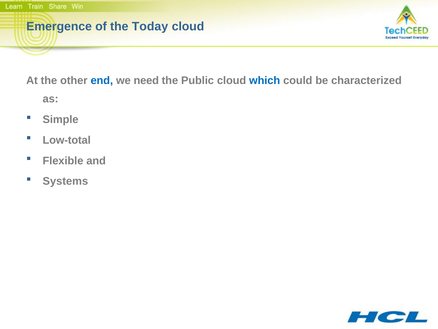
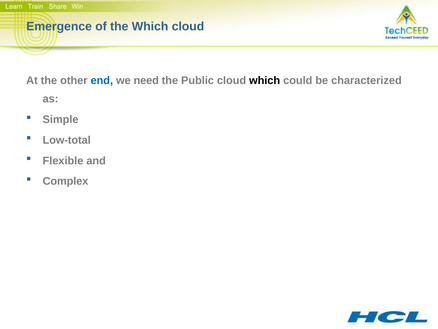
the Today: Today -> Which
which at (265, 80) colour: blue -> black
Systems: Systems -> Complex
